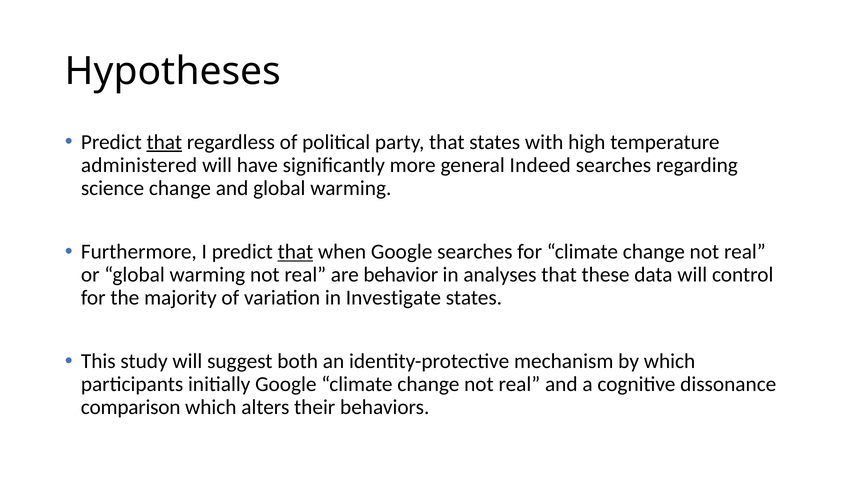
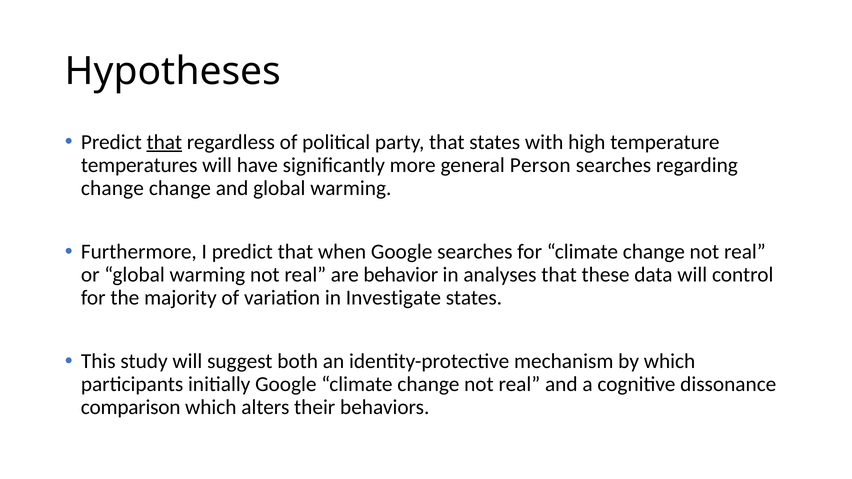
administered: administered -> temperatures
Indeed: Indeed -> Person
science at (113, 188): science -> change
that at (295, 252) underline: present -> none
